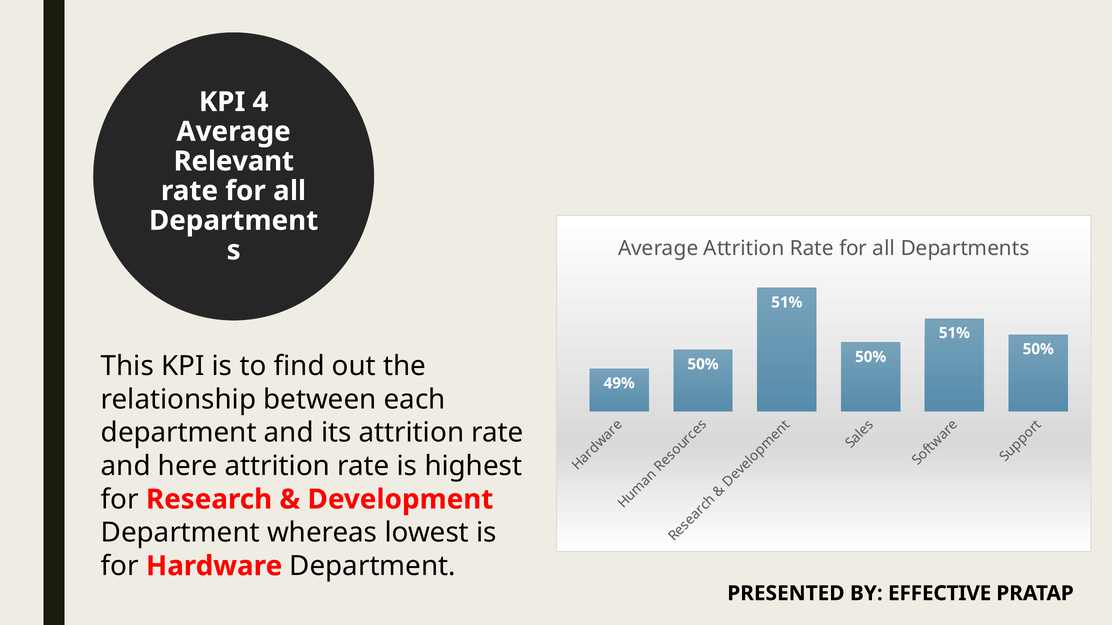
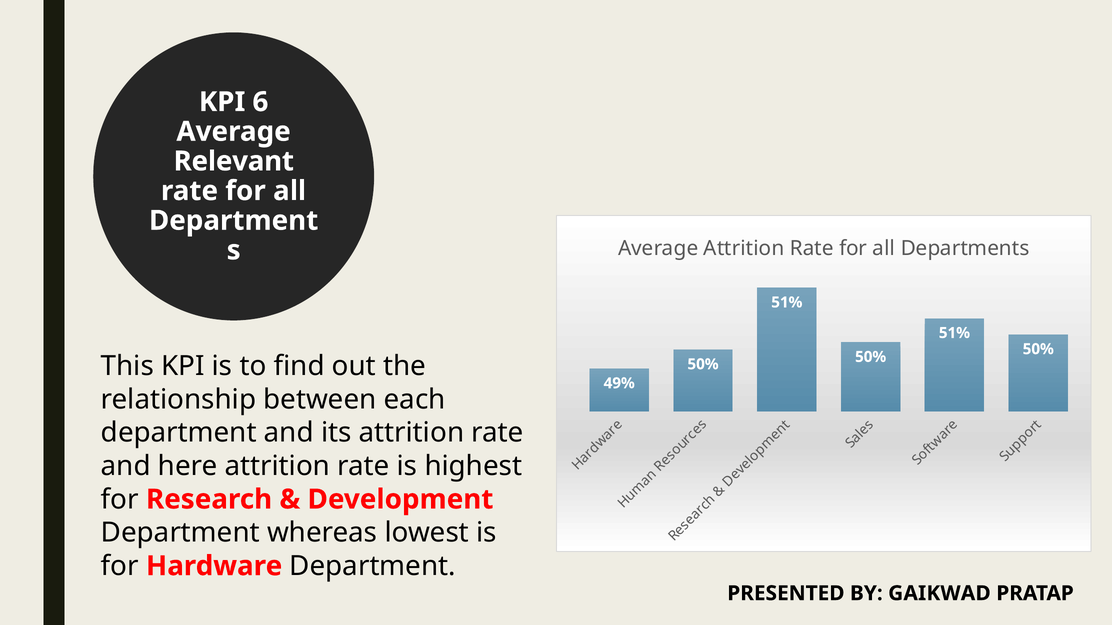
4: 4 -> 6
EFFECTIVE: EFFECTIVE -> GAIKWAD
